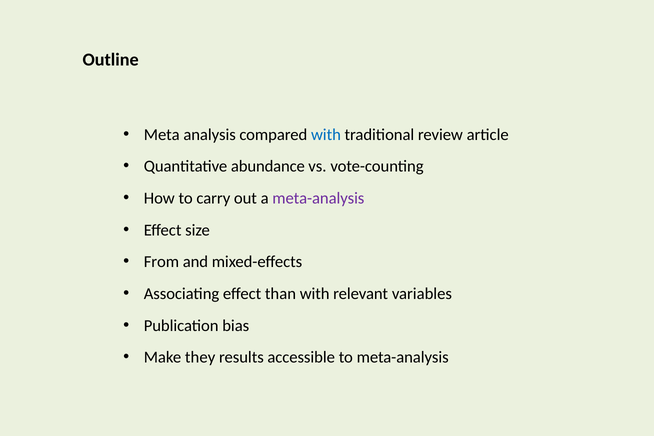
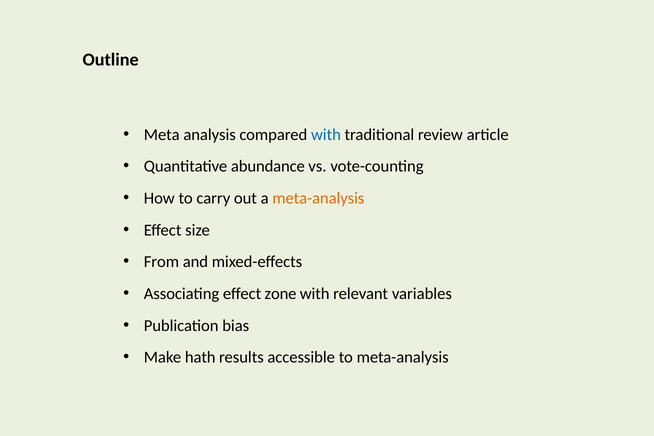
meta-analysis at (318, 198) colour: purple -> orange
than: than -> zone
they: they -> hath
